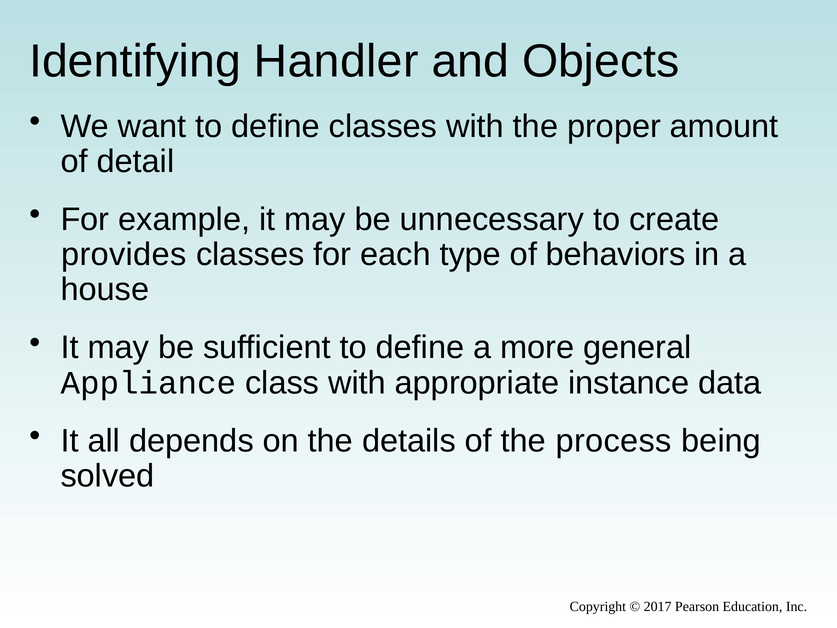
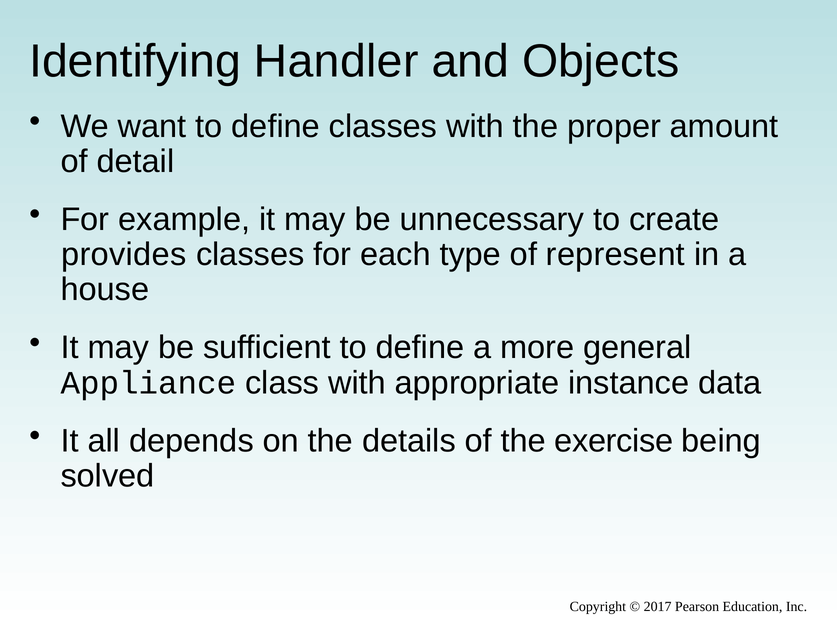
behaviors: behaviors -> represent
process: process -> exercise
